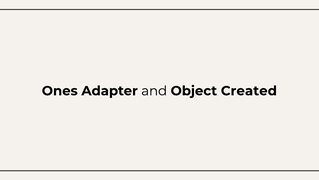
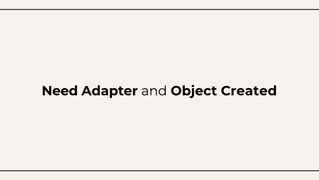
Ones: Ones -> Need
